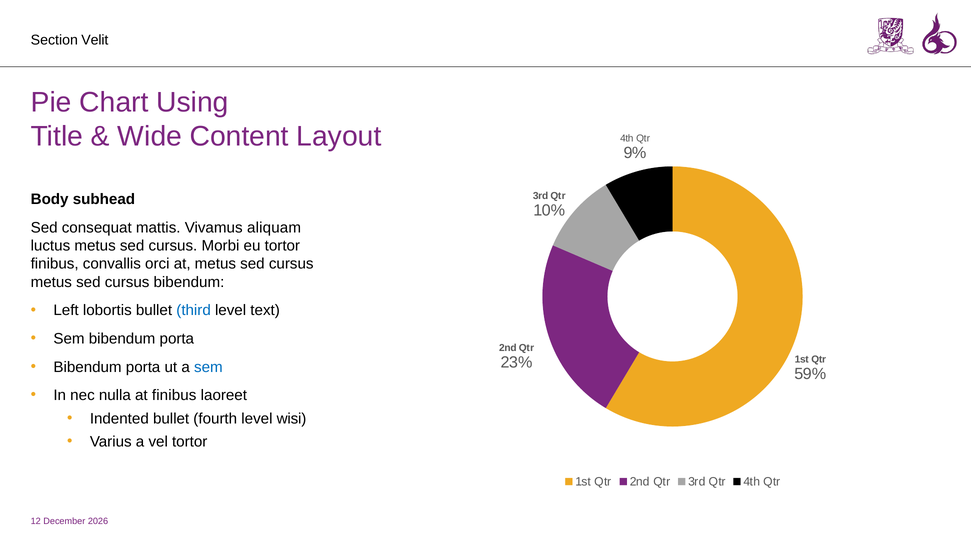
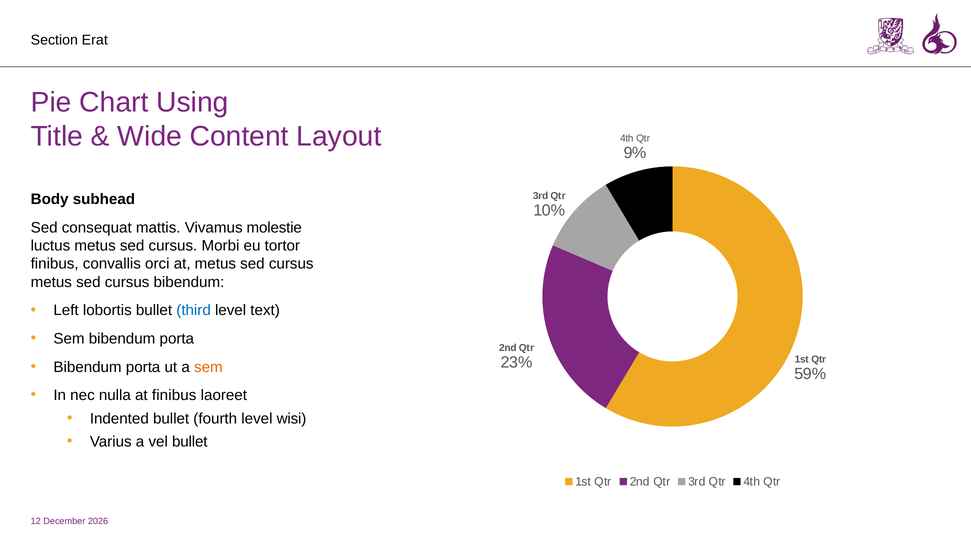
Velit: Velit -> Erat
aliquam: aliquam -> molestie
sem at (208, 367) colour: blue -> orange
vel tortor: tortor -> bullet
